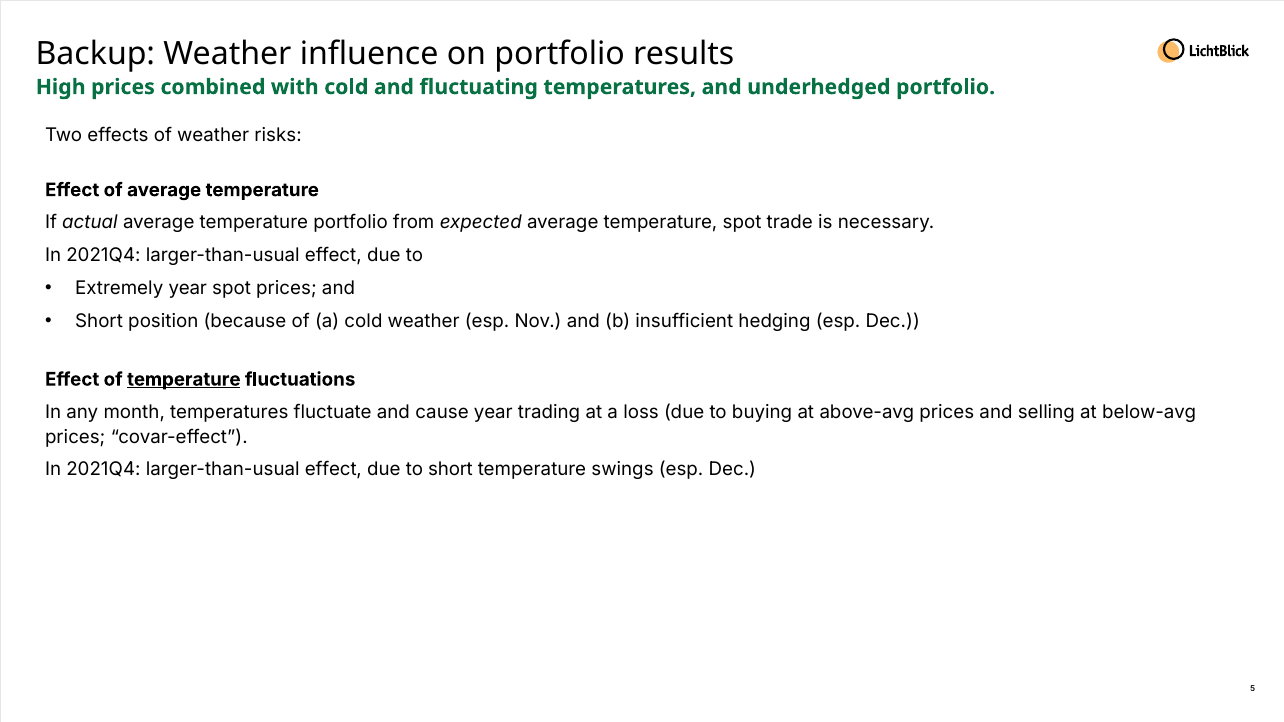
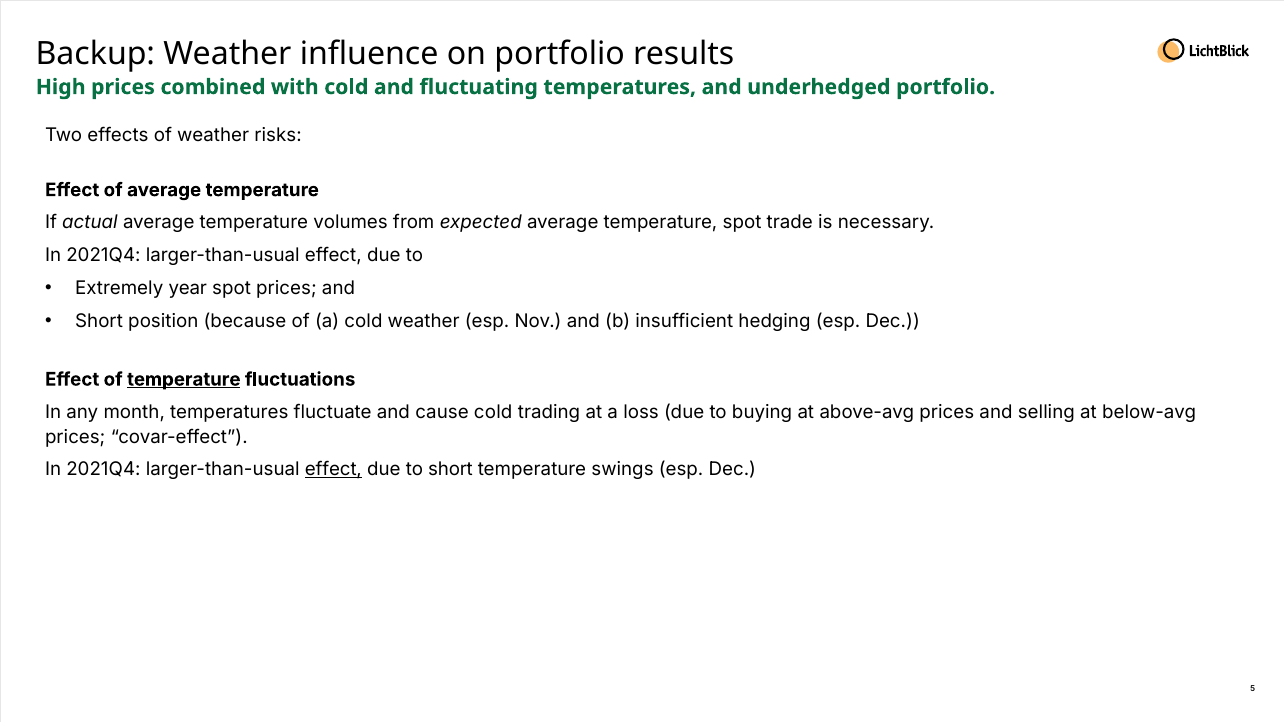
temperature portfolio: portfolio -> volumes
cause year: year -> cold
effect at (333, 470) underline: none -> present
